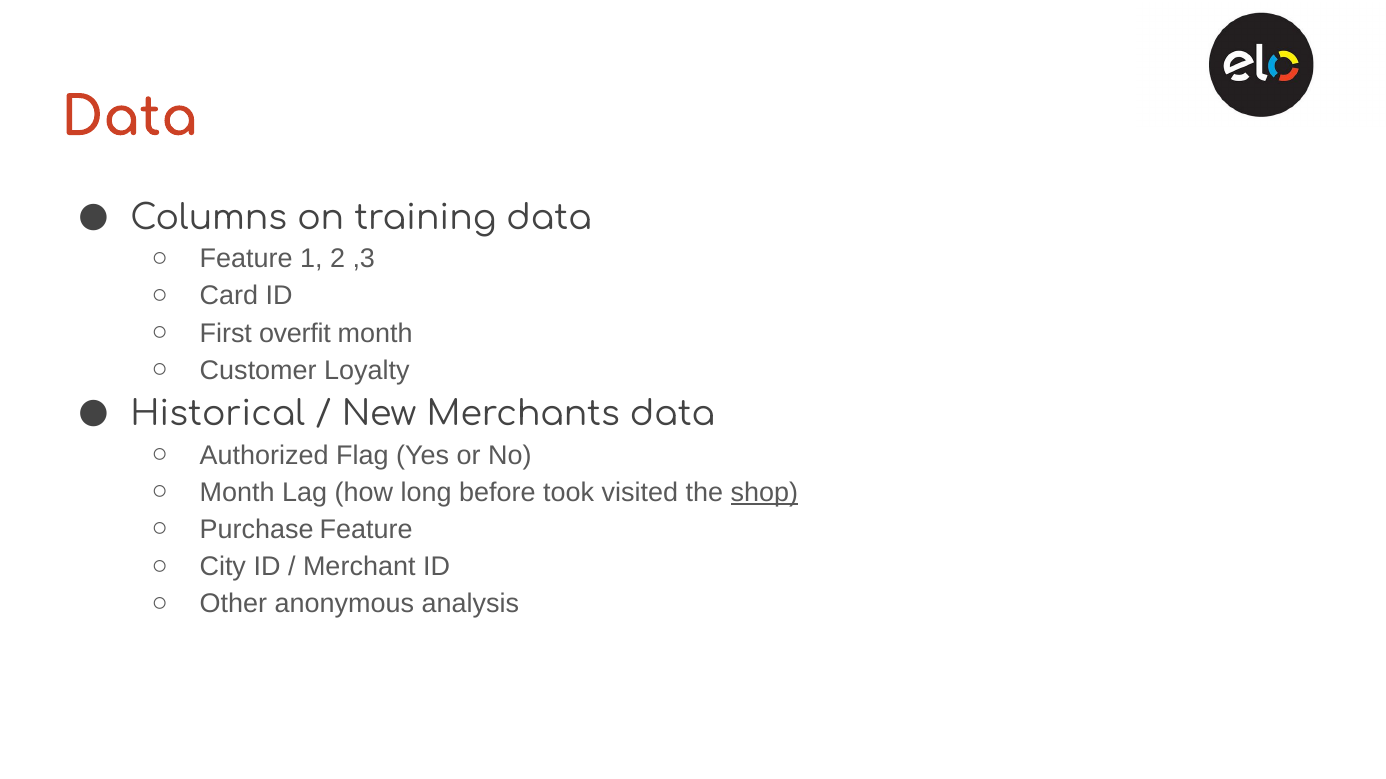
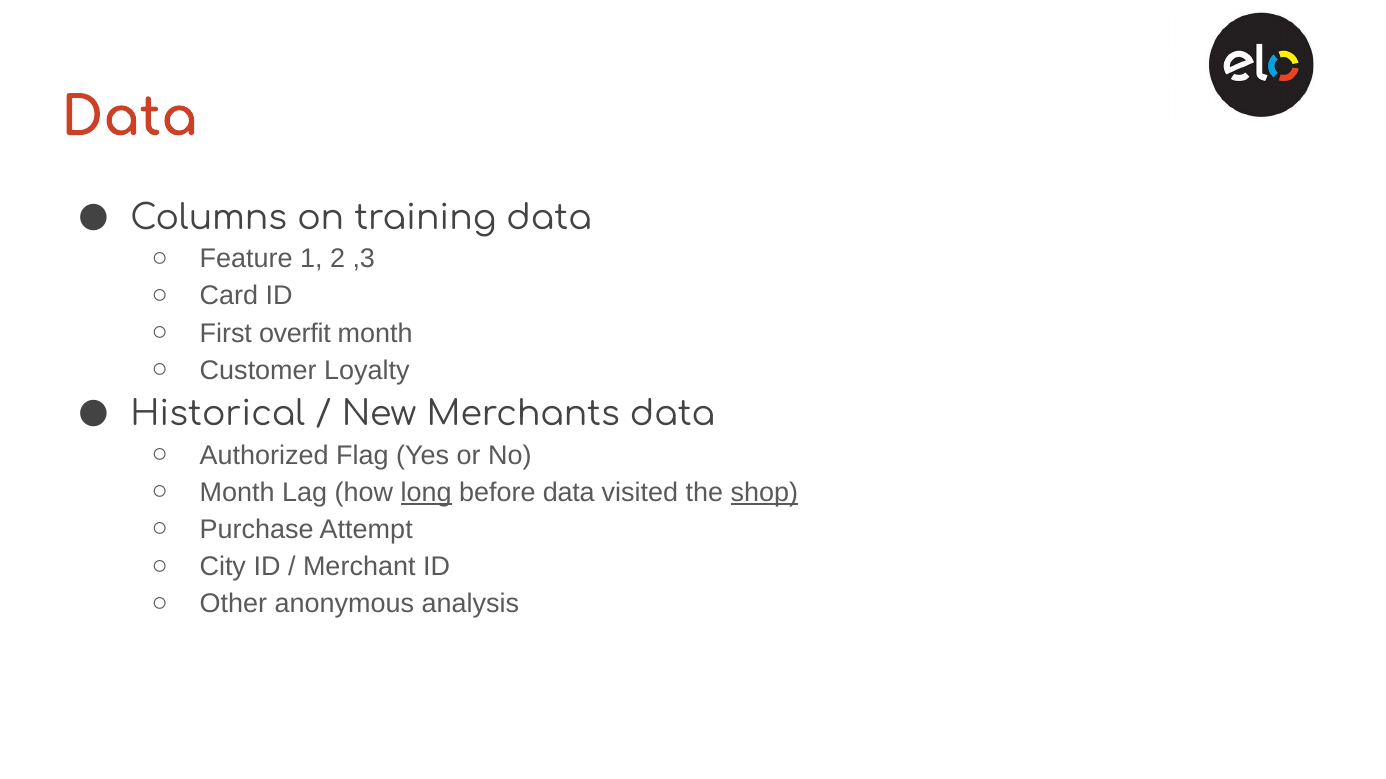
long underline: none -> present
before took: took -> data
Purchase Feature: Feature -> Attempt
